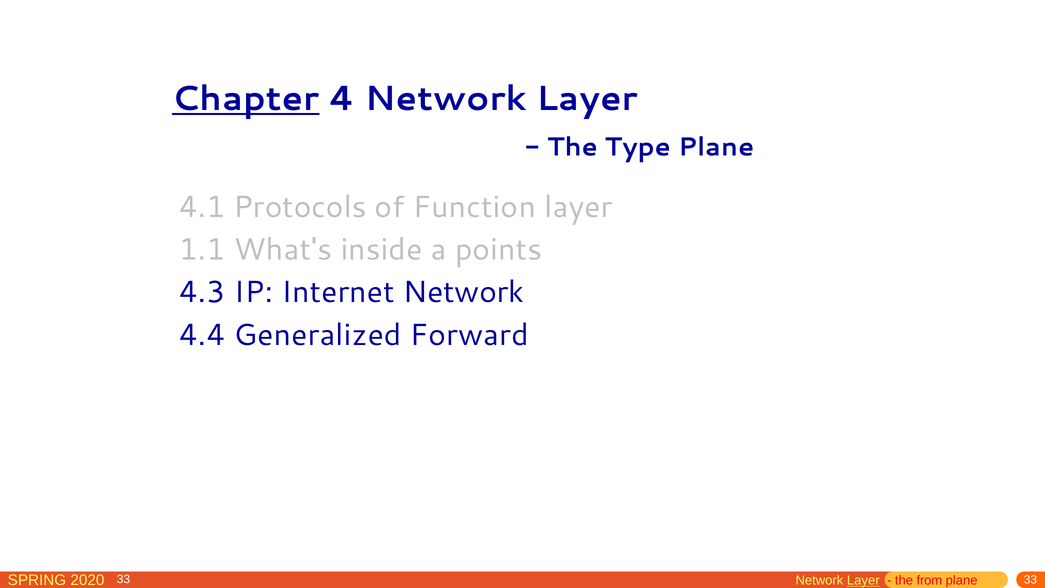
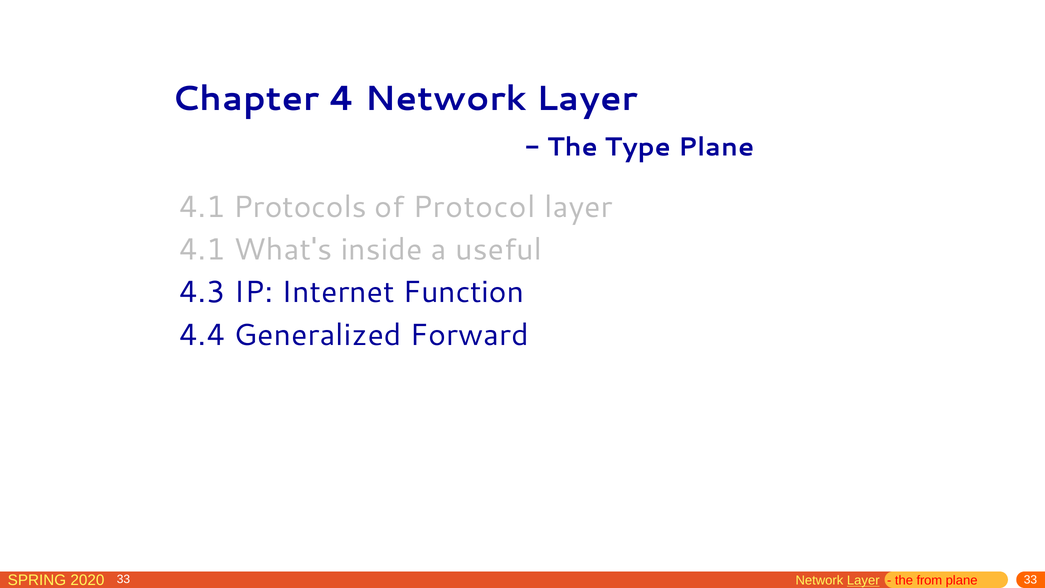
Chapter underline: present -> none
Function: Function -> Protocol
1.1 at (202, 250): 1.1 -> 4.1
points: points -> useful
Internet Network: Network -> Function
